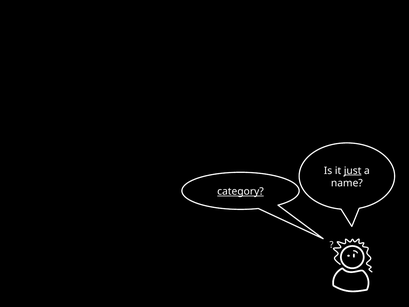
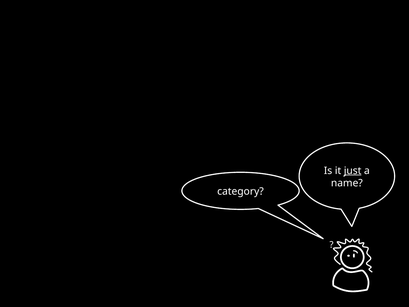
category underline: present -> none
